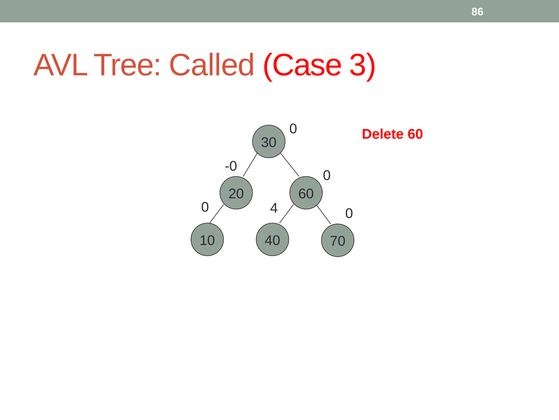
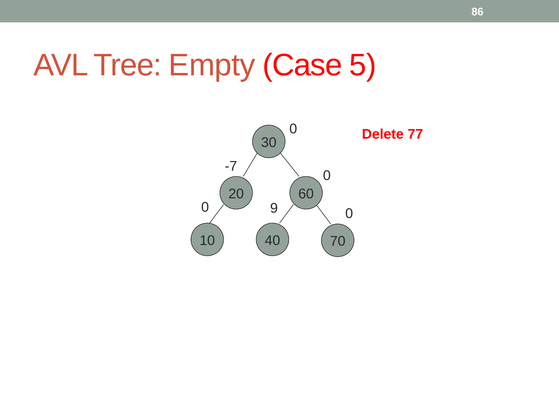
Called: Called -> Empty
3: 3 -> 5
Delete 60: 60 -> 77
-0: -0 -> -7
4: 4 -> 9
